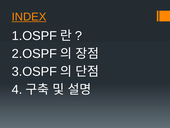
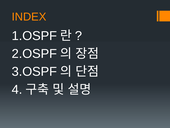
INDEX underline: present -> none
